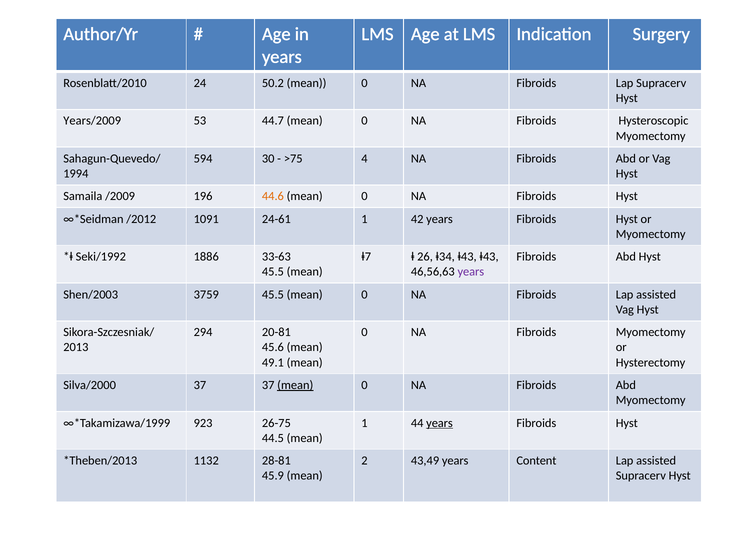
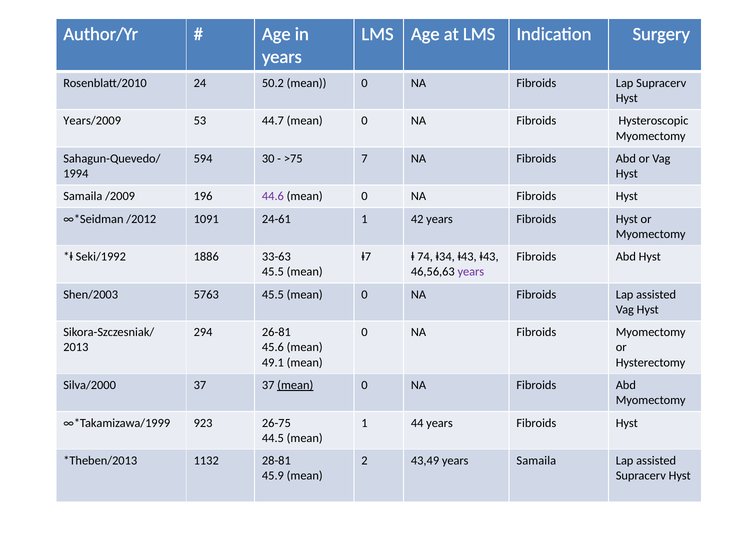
4: 4 -> 7
44.6 colour: orange -> purple
26: 26 -> 74
3759: 3759 -> 5763
20-81: 20-81 -> 26-81
years at (440, 423) underline: present -> none
years Content: Content -> Samaila
